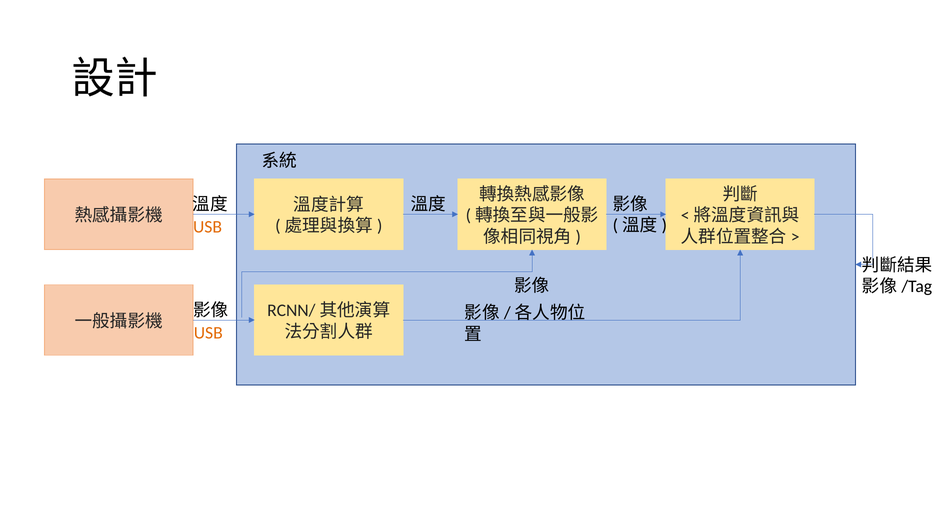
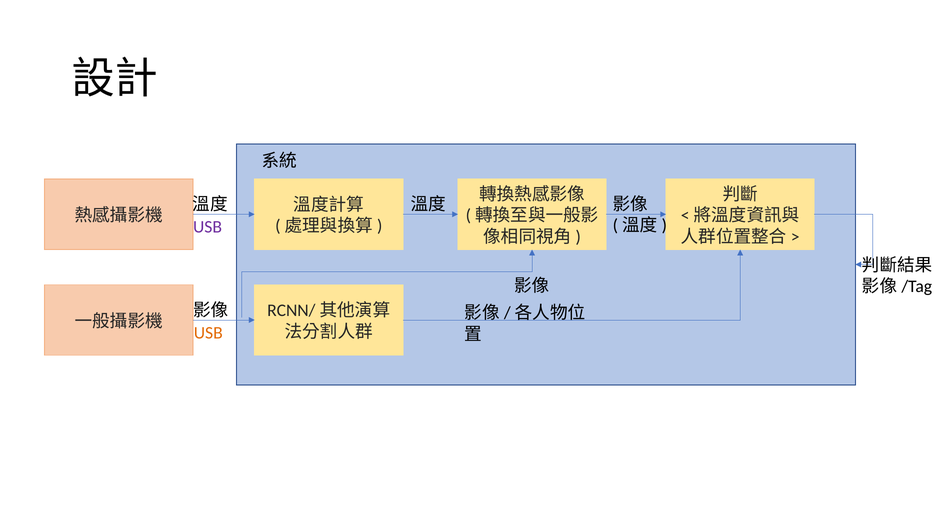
USB at (208, 227) colour: orange -> purple
